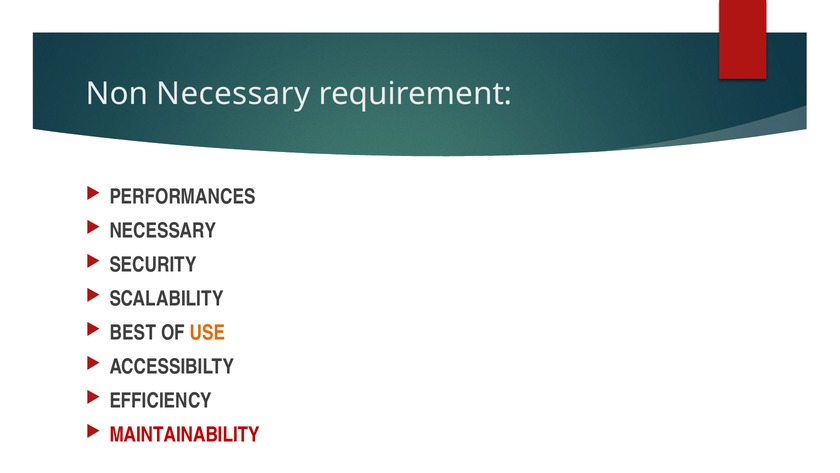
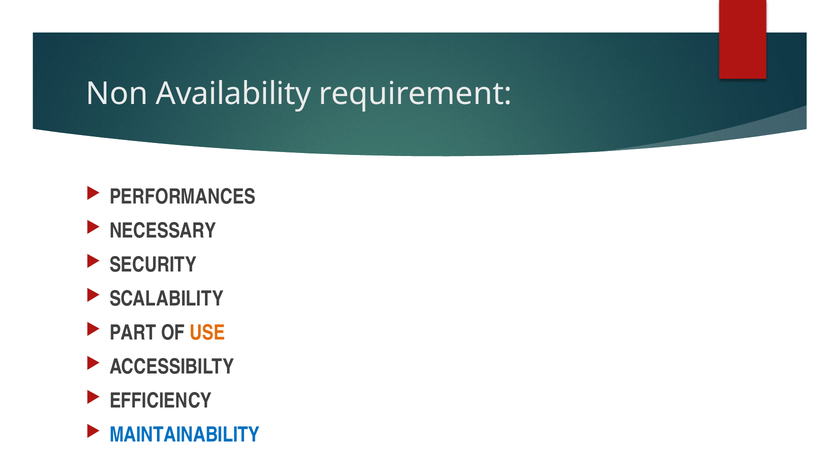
Non Necessary: Necessary -> Availability
BEST: BEST -> PART
MAINTAINABILITY colour: red -> blue
